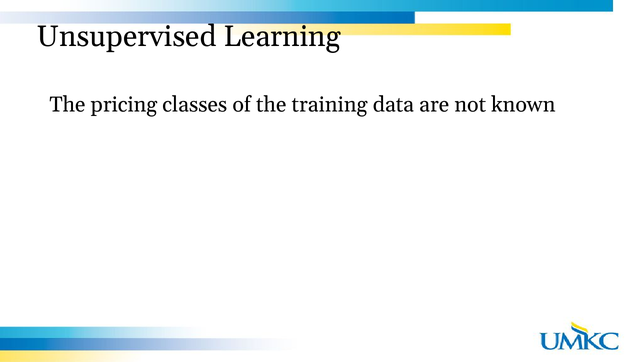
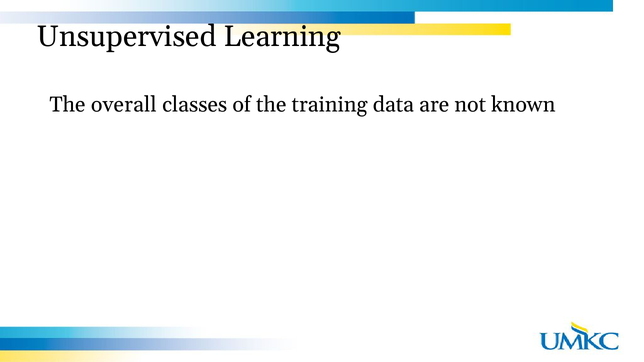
pricing: pricing -> overall
